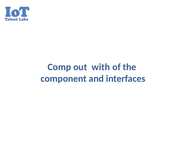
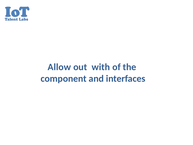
Comp: Comp -> Allow
